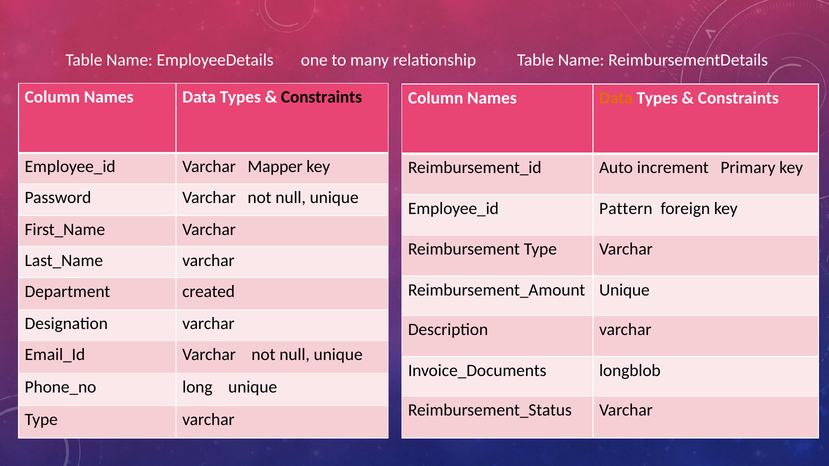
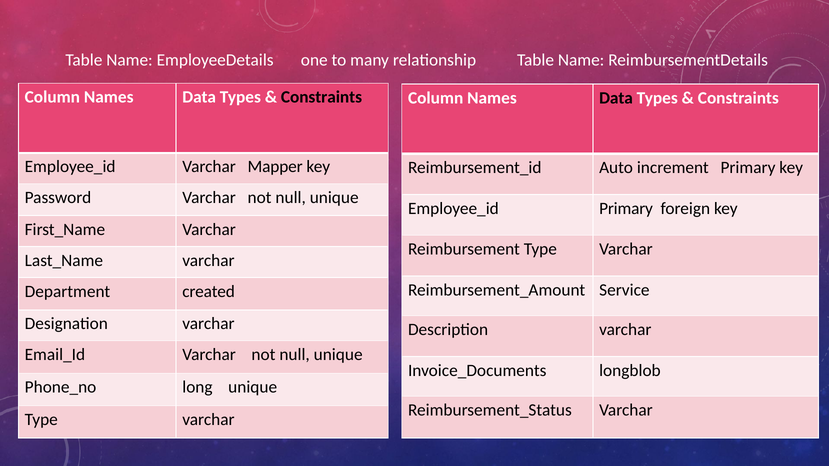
Data at (616, 98) colour: orange -> black
Pattern at (626, 208): Pattern -> Primary
Unique at (624, 290): Unique -> Service
